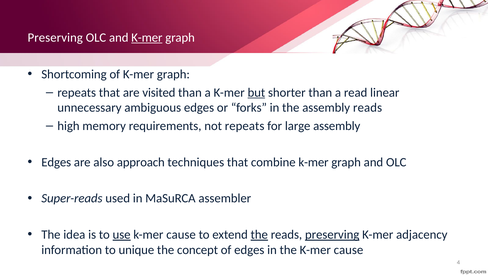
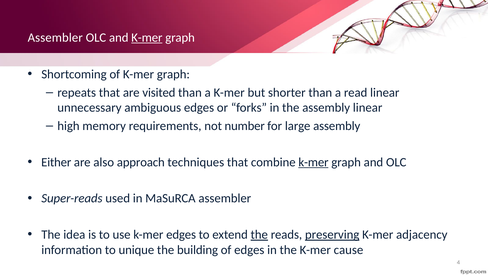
Preserving at (55, 38): Preserving -> Assembler
but underline: present -> none
assembly reads: reads -> linear
not repeats: repeats -> number
Edges at (56, 162): Edges -> Either
k-mer at (314, 162) underline: none -> present
use underline: present -> none
cause at (181, 234): cause -> edges
concept: concept -> building
